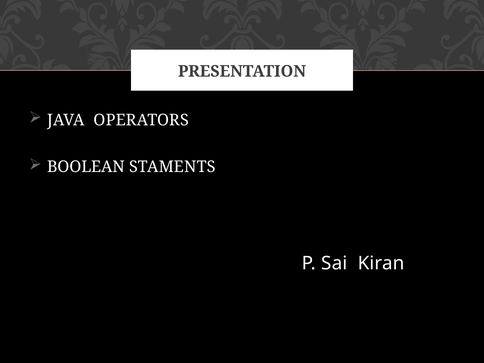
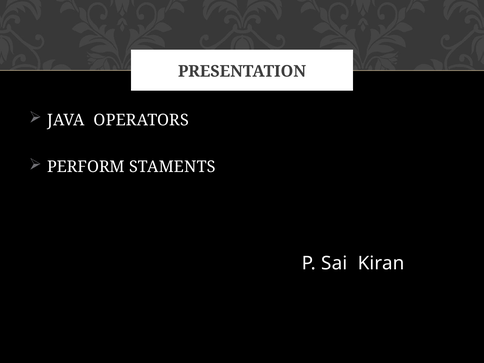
BOOLEAN: BOOLEAN -> PERFORM
